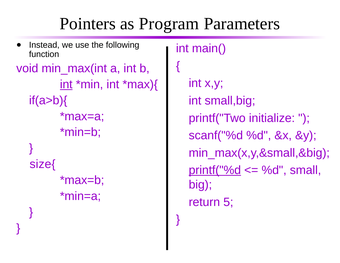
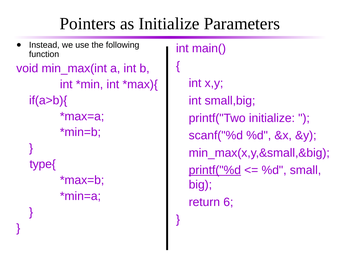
as Program: Program -> Initialize
int at (66, 84) underline: present -> none
size{: size{ -> type{
5: 5 -> 6
